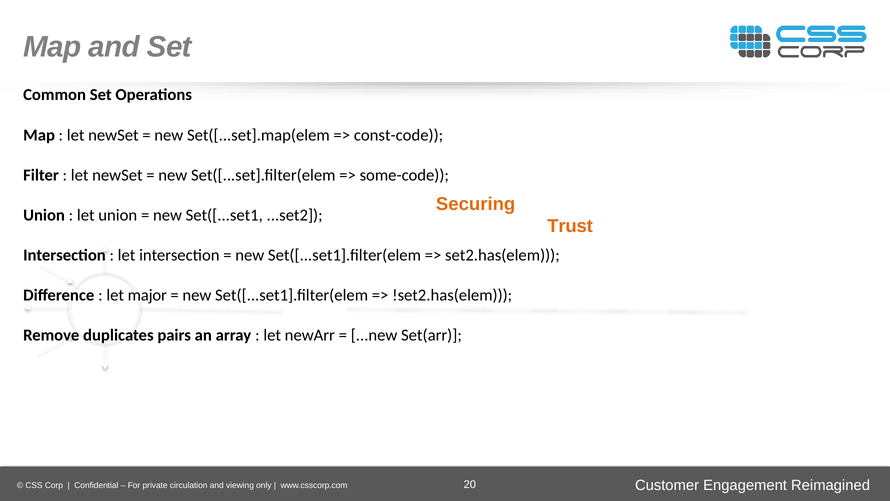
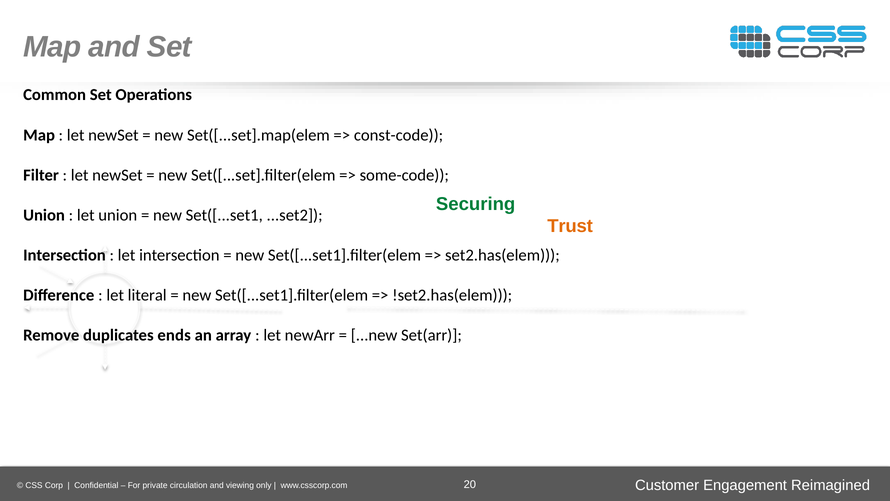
Securing colour: orange -> green
major: major -> literal
pairs: pairs -> ends
